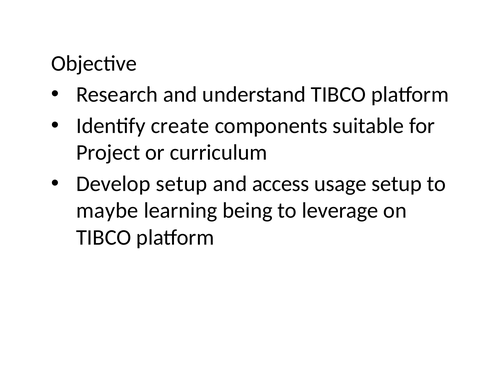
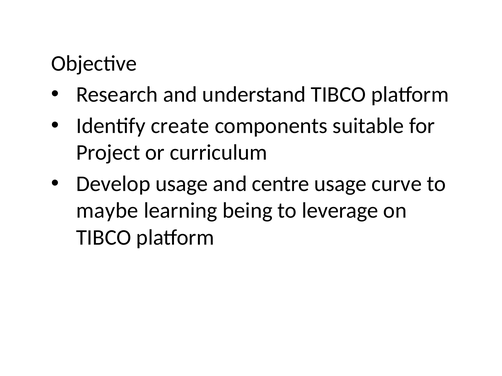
Develop setup: setup -> usage
access: access -> centre
usage setup: setup -> curve
